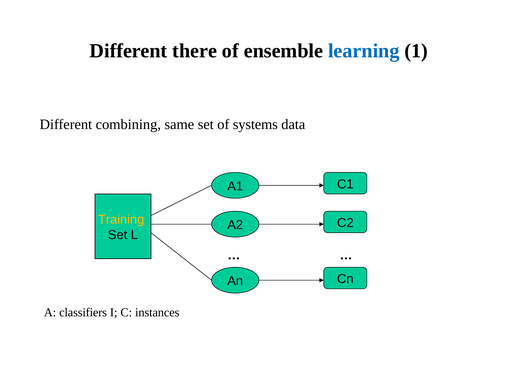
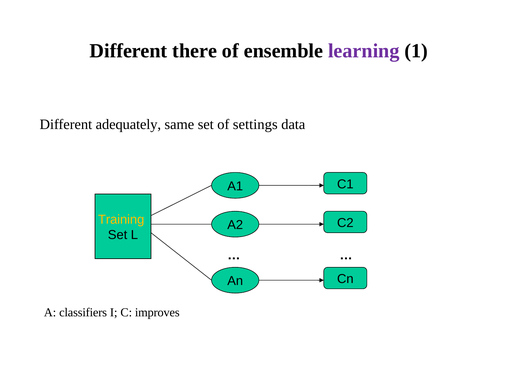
learning colour: blue -> purple
combining: combining -> adequately
systems: systems -> settings
instances: instances -> improves
